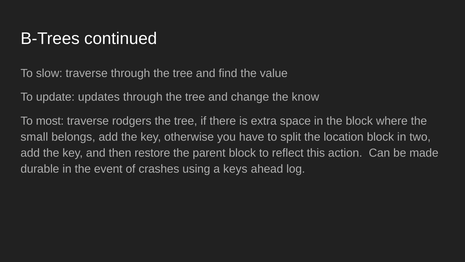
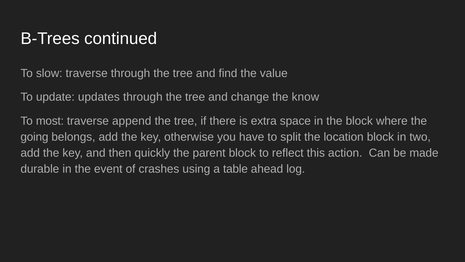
rodgers: rodgers -> append
small: small -> going
restore: restore -> quickly
keys: keys -> table
